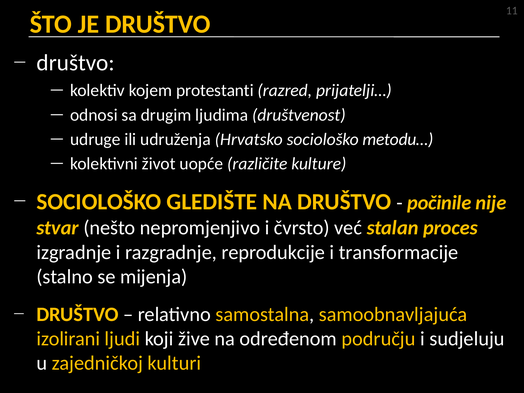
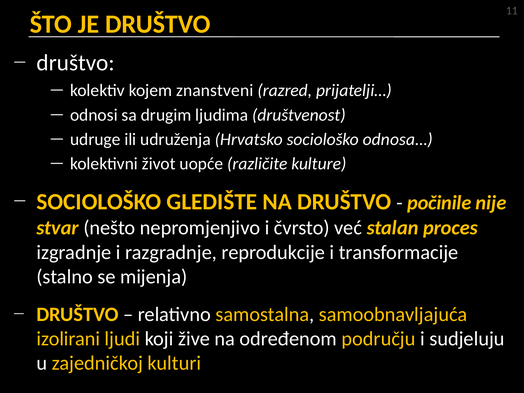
protestanti: protestanti -> znanstveni
metodu…: metodu… -> odnosa…
